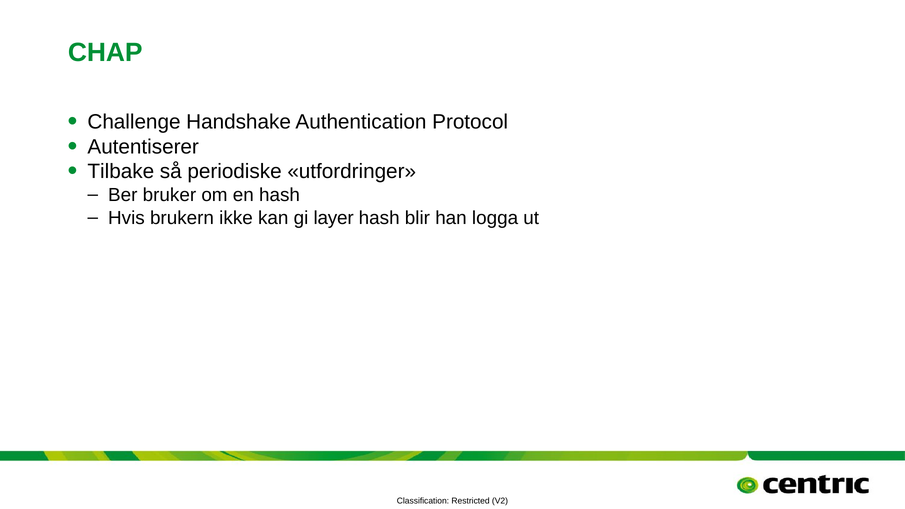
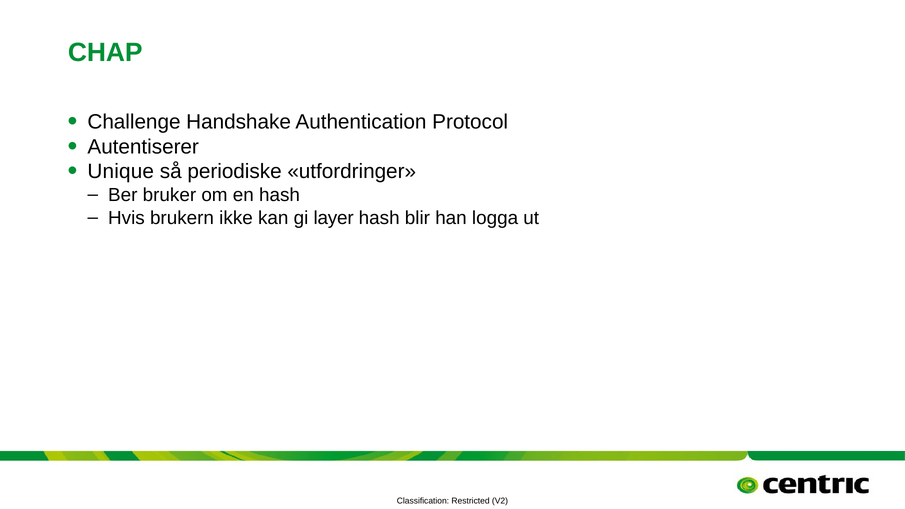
Tilbake: Tilbake -> Unique
